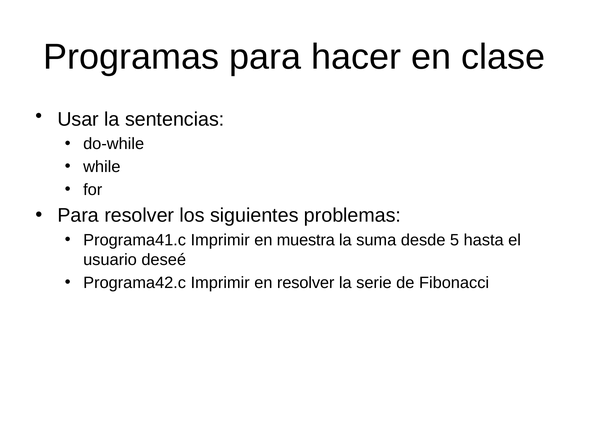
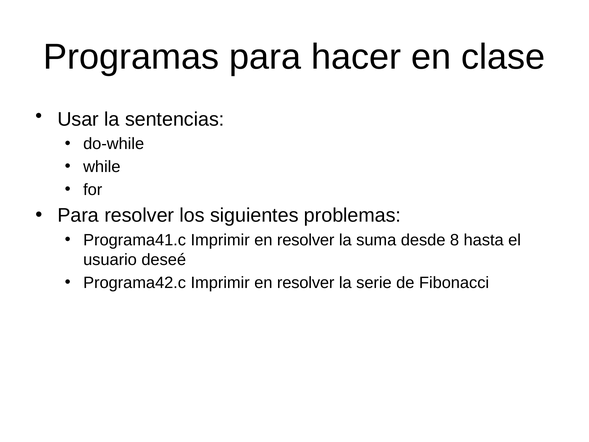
Programa41.c Imprimir en muestra: muestra -> resolver
5: 5 -> 8
